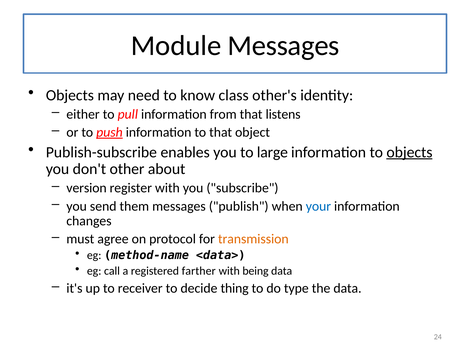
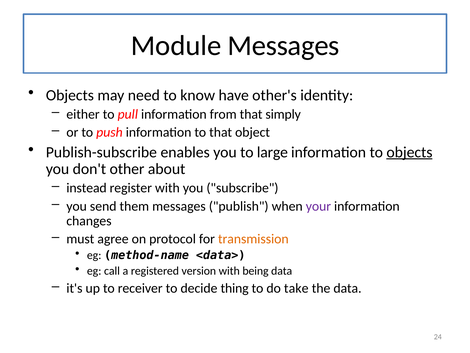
class: class -> have
listens: listens -> simply
push underline: present -> none
version: version -> instead
your colour: blue -> purple
farther: farther -> version
type: type -> take
